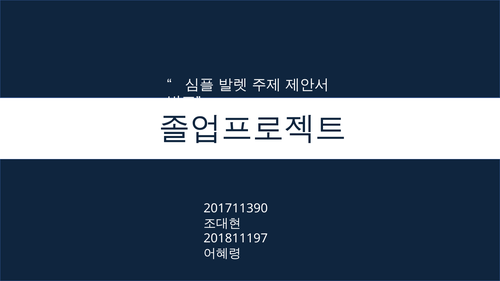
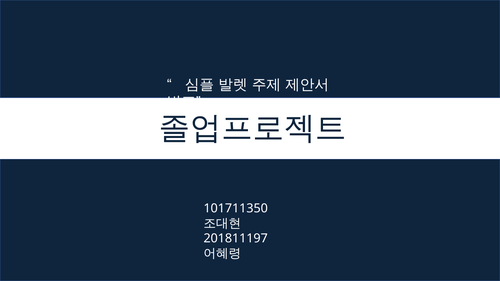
201711390: 201711390 -> 101711350
